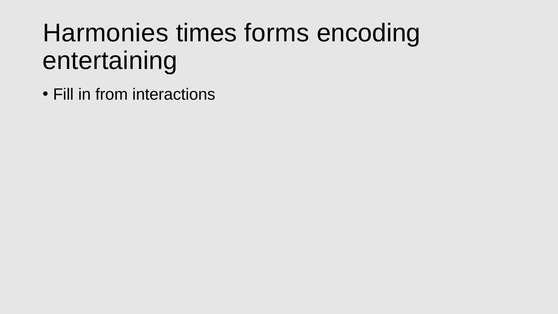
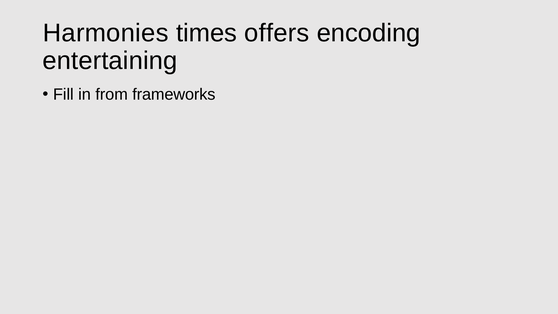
forms: forms -> offers
interactions: interactions -> frameworks
